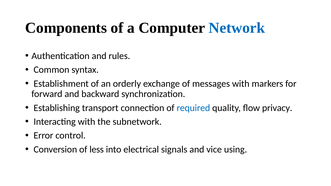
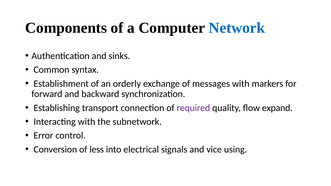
rules: rules -> sinks
required colour: blue -> purple
privacy: privacy -> expand
